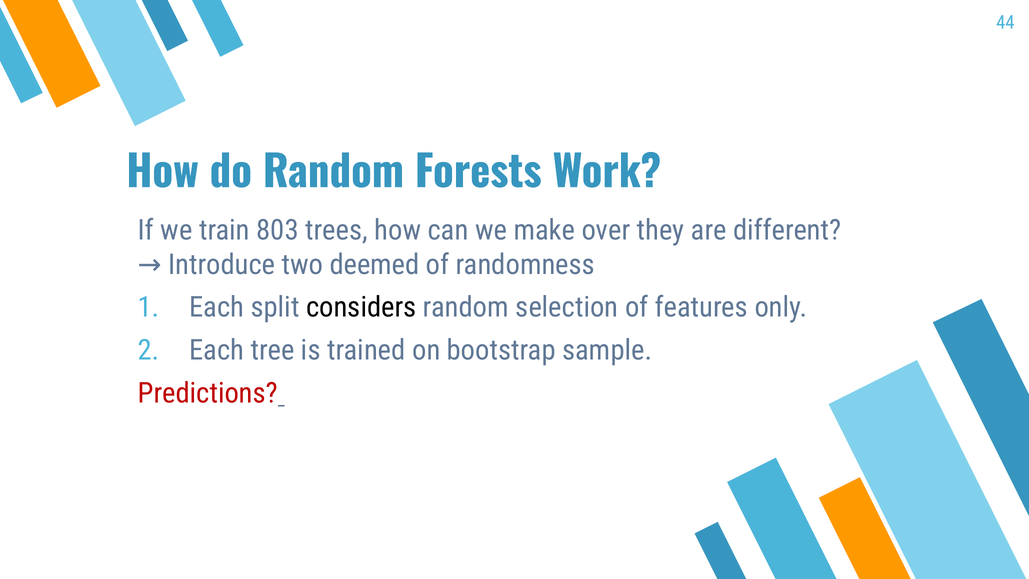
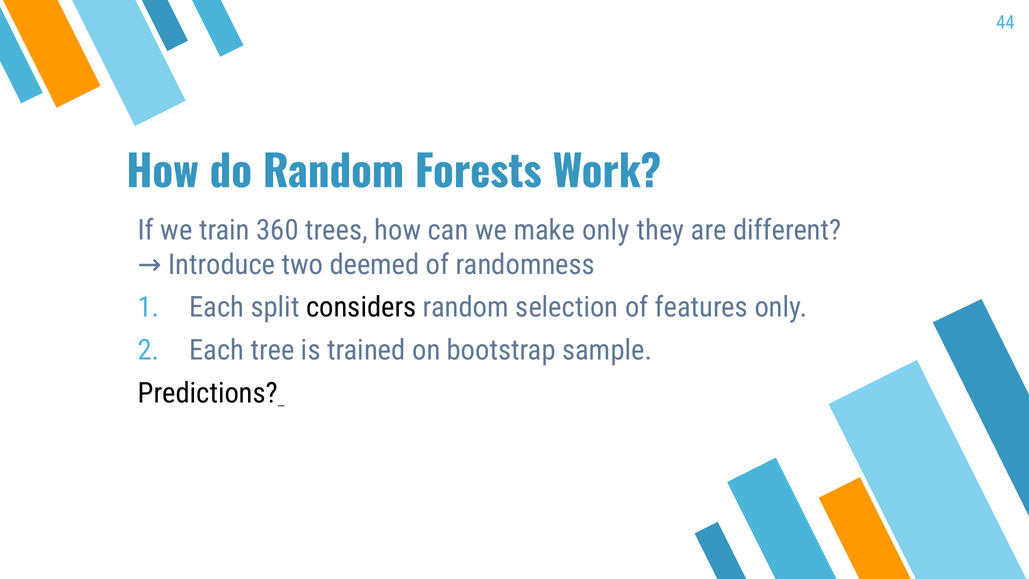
803: 803 -> 360
make over: over -> only
Predictions colour: red -> black
